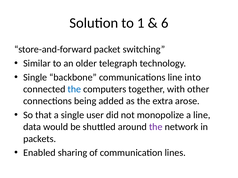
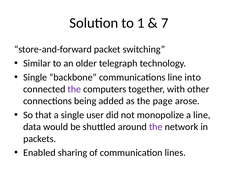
6: 6 -> 7
the at (74, 89) colour: blue -> purple
extra: extra -> page
